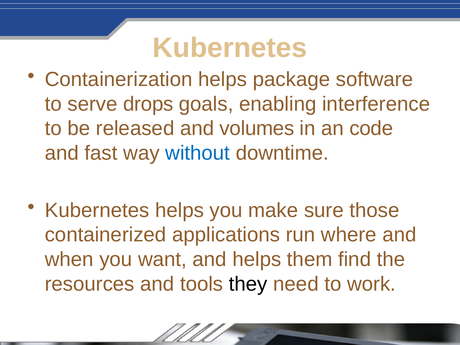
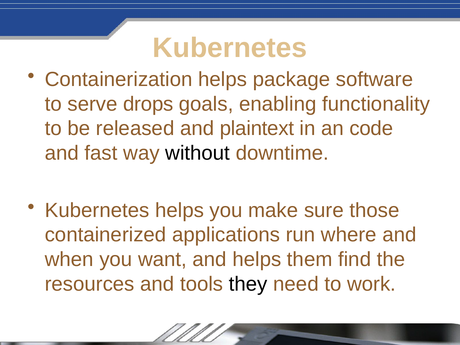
interference: interference -> functionality
volumes: volumes -> plaintext
without colour: blue -> black
